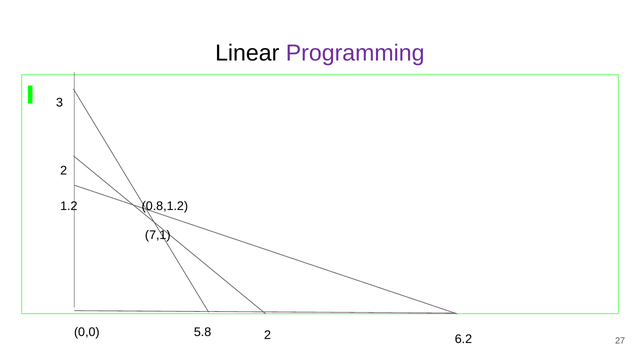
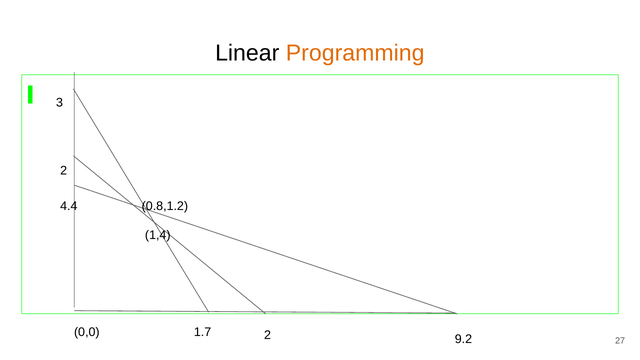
Programming colour: purple -> orange
1.2: 1.2 -> 4.4
7,1: 7,1 -> 1,4
5.8: 5.8 -> 1.7
6.2: 6.2 -> 9.2
